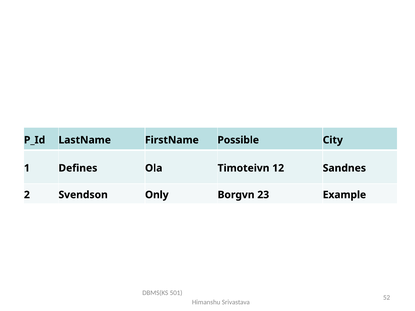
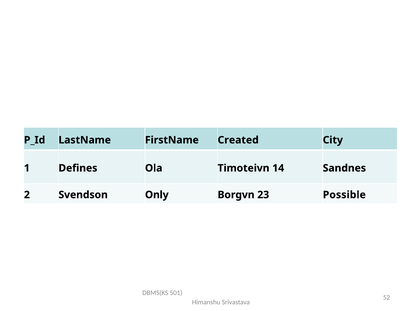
Possible: Possible -> Created
12: 12 -> 14
Example: Example -> Possible
